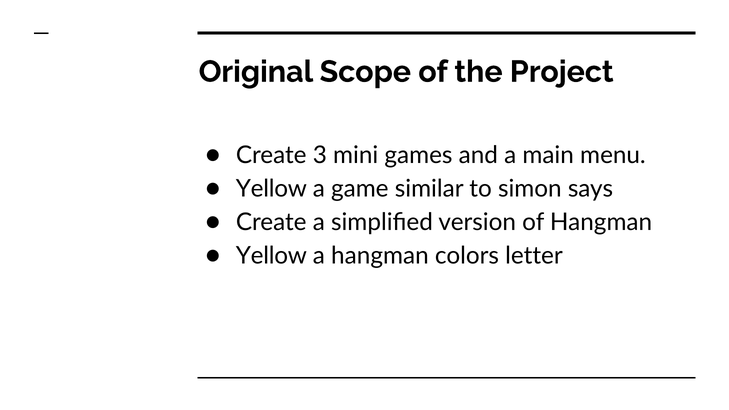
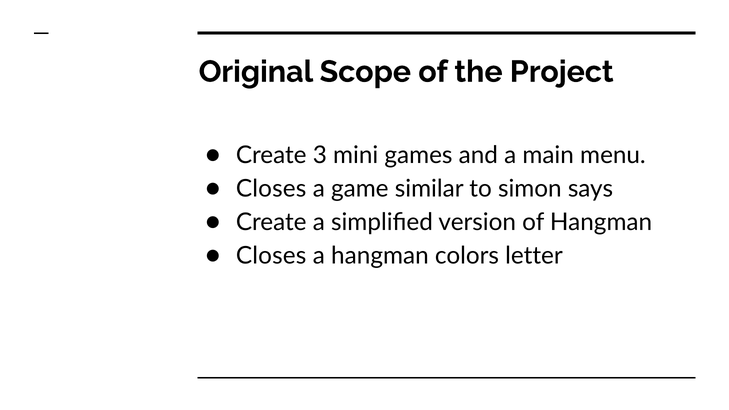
Yellow at (271, 189): Yellow -> Closes
Yellow at (271, 256): Yellow -> Closes
